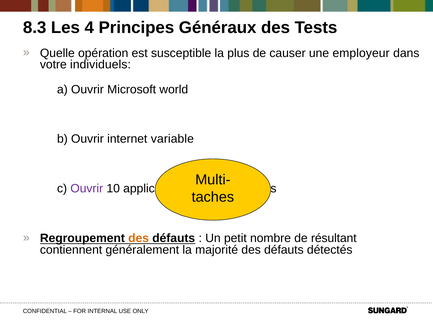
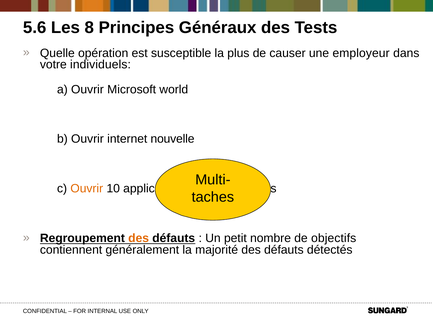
8.3: 8.3 -> 5.6
4: 4 -> 8
variable: variable -> nouvelle
Ouvrir at (87, 188) colour: purple -> orange
résultant: résultant -> objectifs
